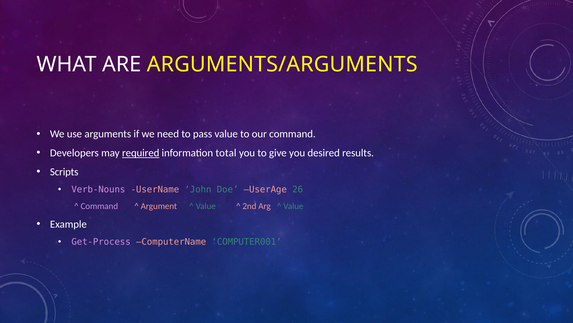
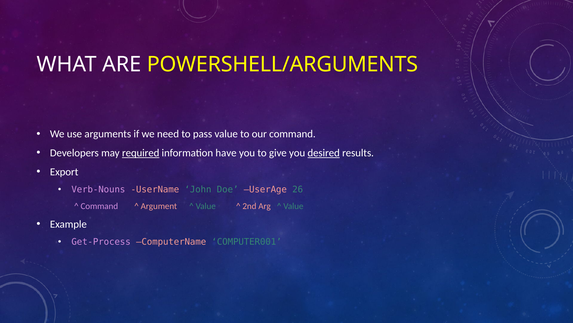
ARGUMENTS/ARGUMENTS: ARGUMENTS/ARGUMENTS -> POWERSHELL/ARGUMENTS
total: total -> have
desired underline: none -> present
Scripts: Scripts -> Export
